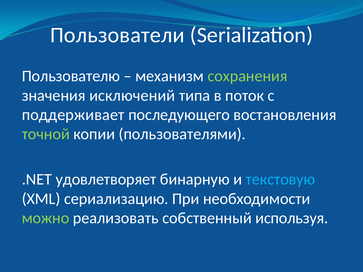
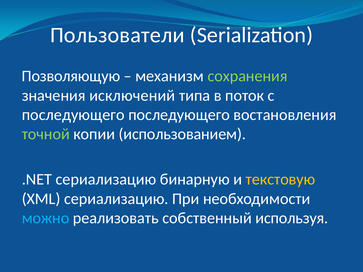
Пользователю: Пользователю -> Позволяющую
поддерживает at (73, 115): поддерживает -> последующего
пользователями: пользователями -> использованием
.NET удовлетворяет: удовлетворяет -> сериализацию
текстовую colour: light blue -> yellow
можно colour: light green -> light blue
